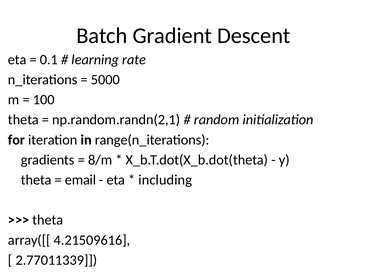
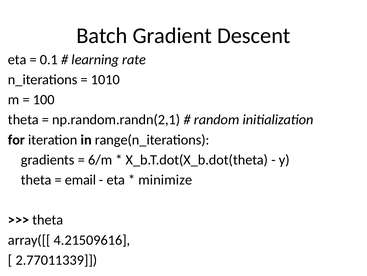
5000: 5000 -> 1010
8/m: 8/m -> 6/m
including: including -> minimize
